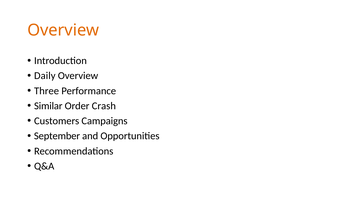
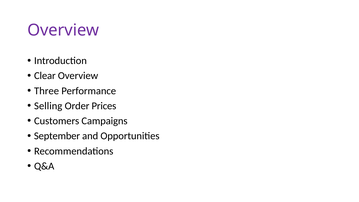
Overview at (63, 30) colour: orange -> purple
Daily: Daily -> Clear
Similar: Similar -> Selling
Crash: Crash -> Prices
